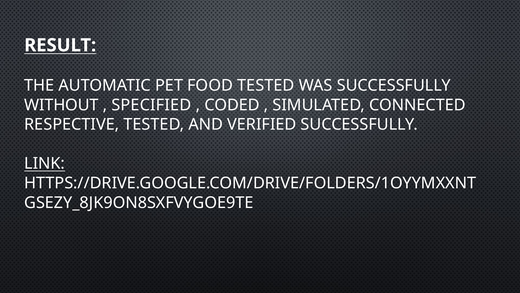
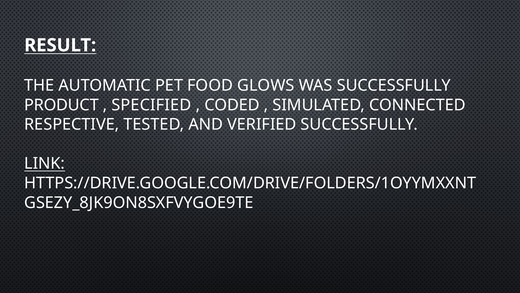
FOOD TESTED: TESTED -> GLOWS
WITHOUT: WITHOUT -> PRODUCT
